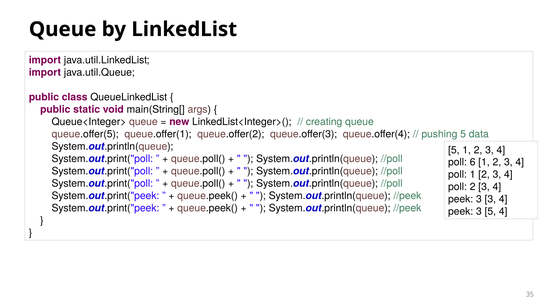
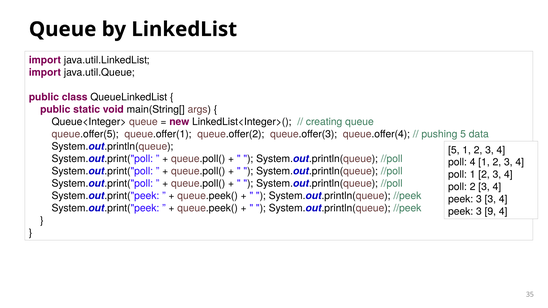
poll 6: 6 -> 4
3 5: 5 -> 9
